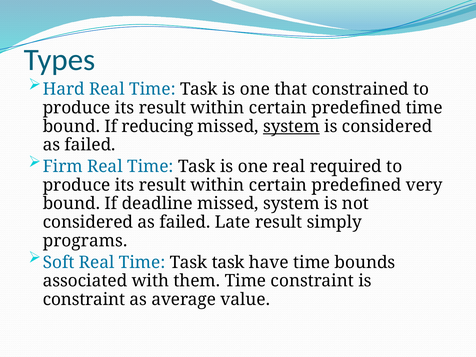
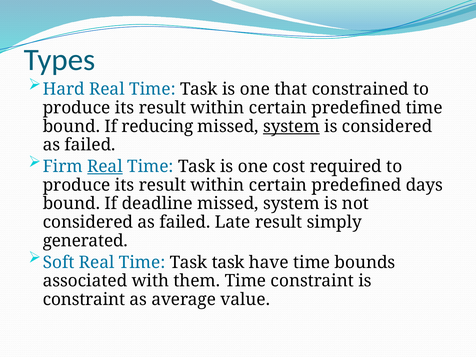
Real at (105, 167) underline: none -> present
one real: real -> cost
very: very -> days
programs: programs -> generated
